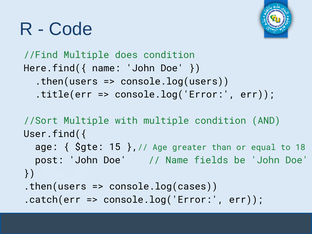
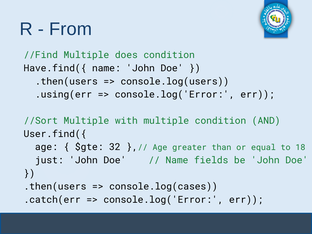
Code: Code -> From
Here.find({: Here.find({ -> Have.find({
.title(err: .title(err -> .using(err
15: 15 -> 32
post: post -> just
